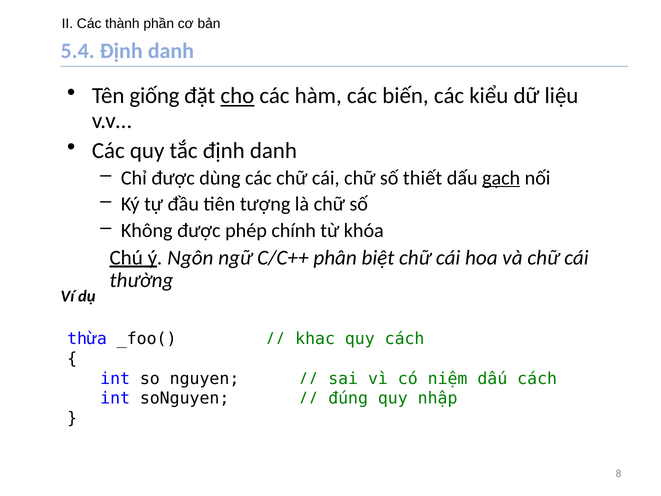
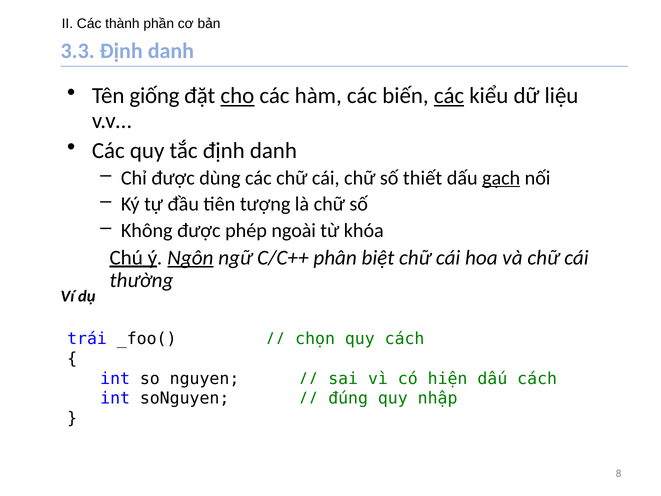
5.4: 5.4 -> 3.3
các at (449, 96) underline: none -> present
chính: chính -> ngoài
Ngôn underline: none -> present
thừa: thừa -> trái
khac: khac -> chọn
niệm: niệm -> hiện
